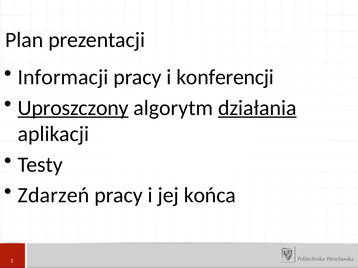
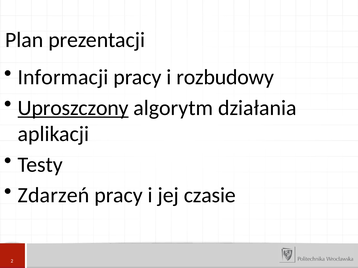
konferencji: konferencji -> rozbudowy
działania underline: present -> none
końca: końca -> czasie
